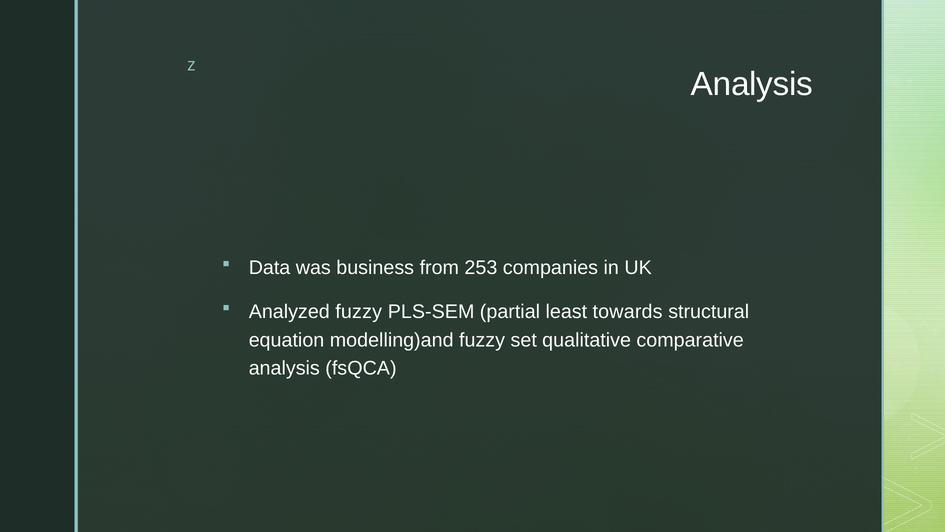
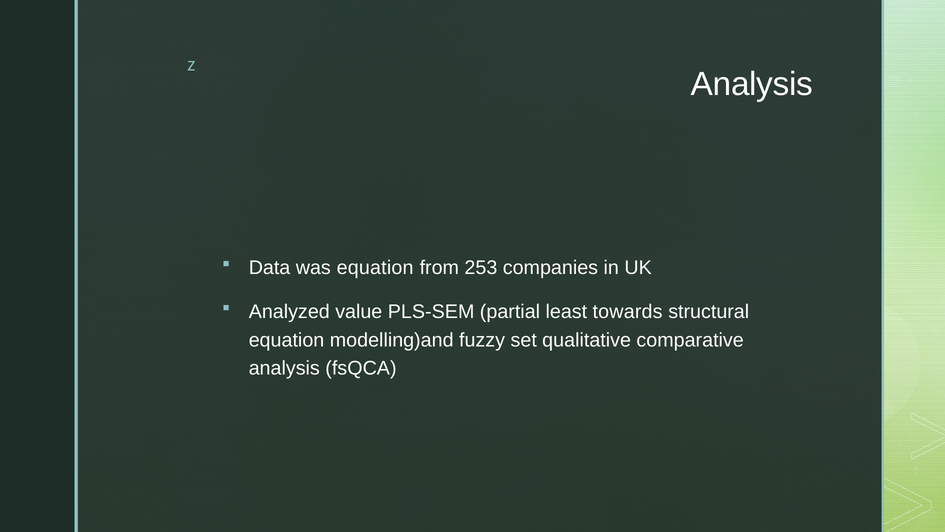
was business: business -> equation
Analyzed fuzzy: fuzzy -> value
